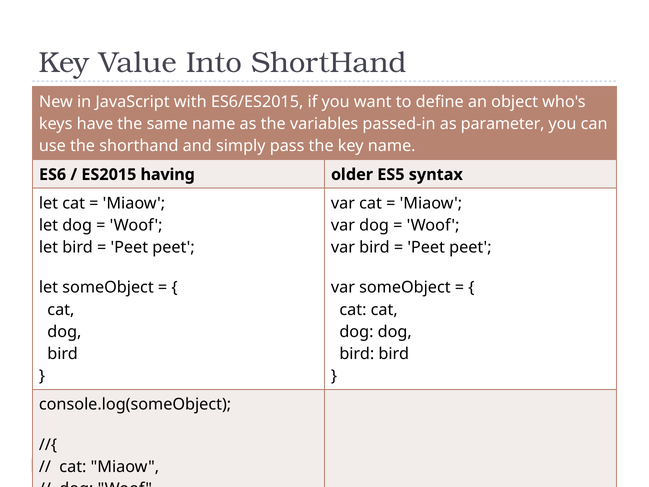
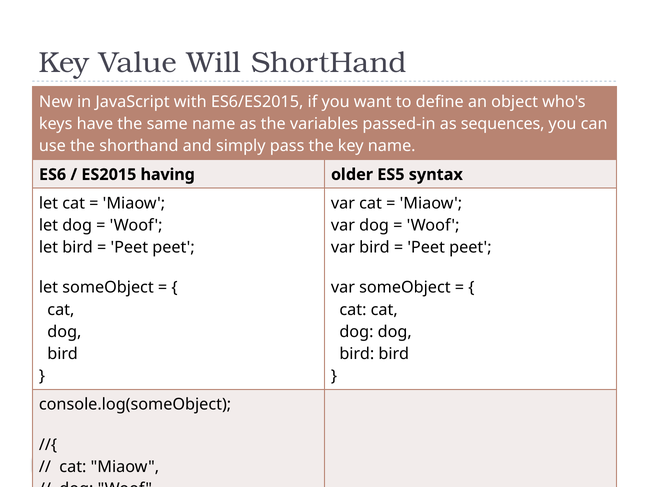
Into: Into -> Will
parameter: parameter -> sequences
